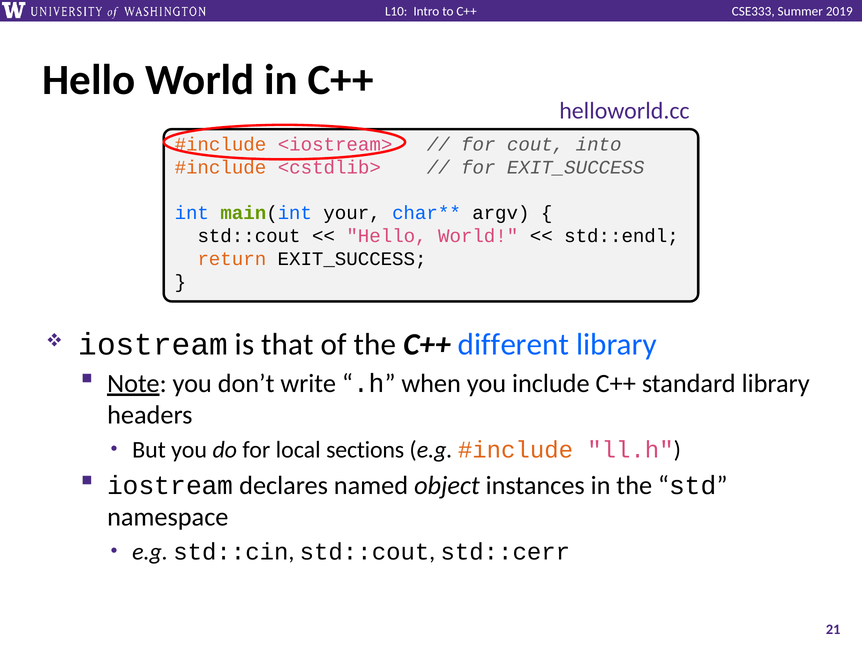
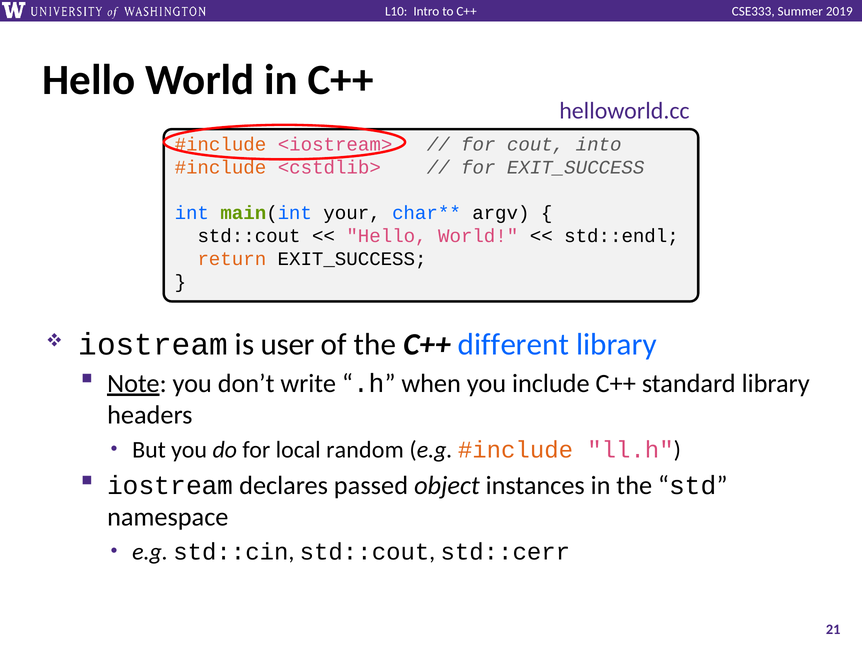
that: that -> user
sections: sections -> random
named: named -> passed
